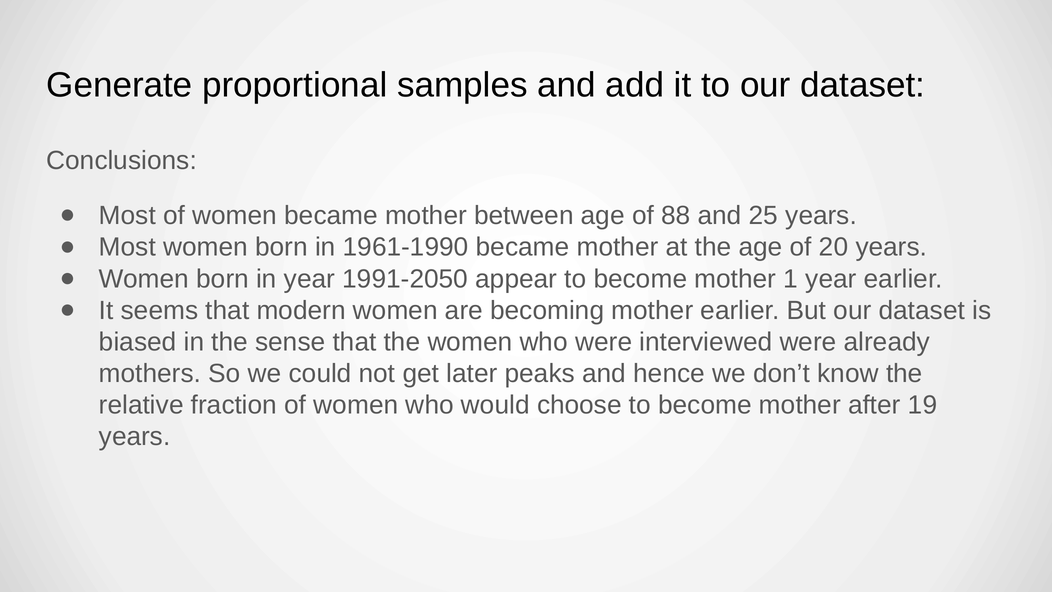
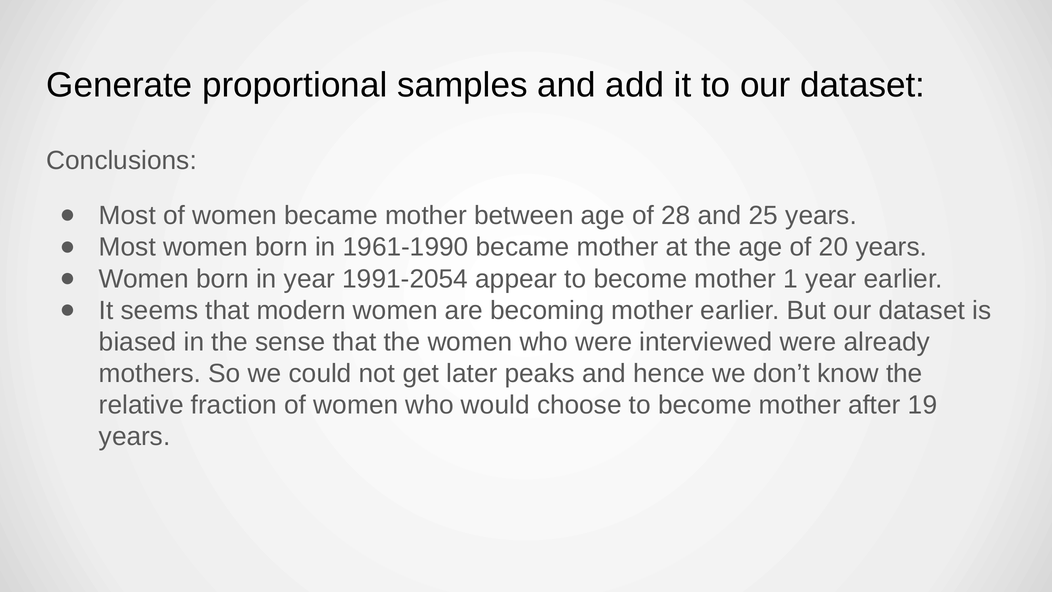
88: 88 -> 28
1991-2050: 1991-2050 -> 1991-2054
